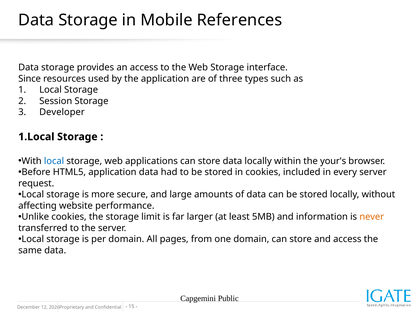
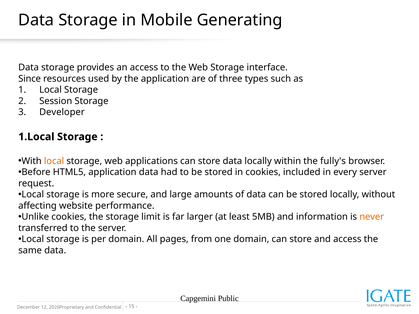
References: References -> Generating
local at (54, 161) colour: blue -> orange
your's: your's -> fully's
